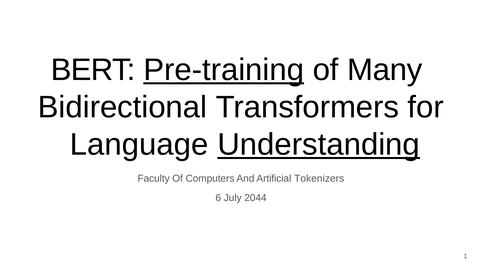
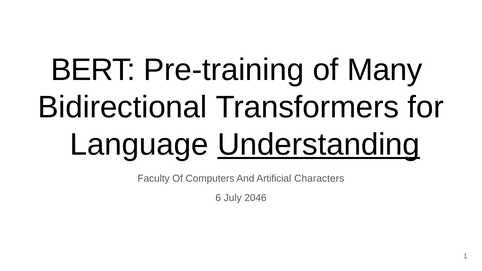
Pre-training underline: present -> none
Tokenizers: Tokenizers -> Characters
2044: 2044 -> 2046
